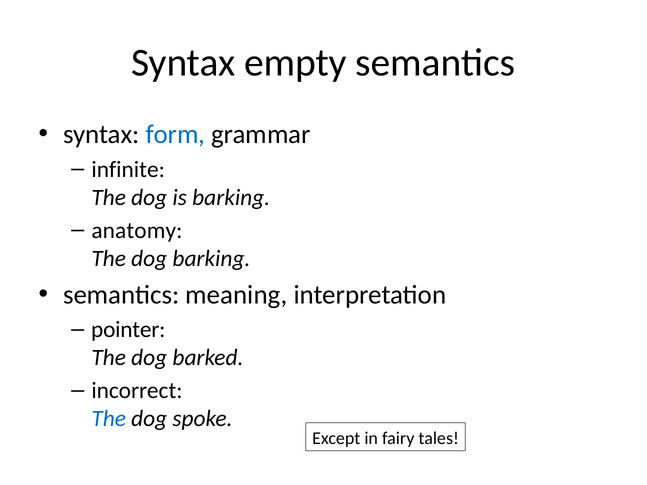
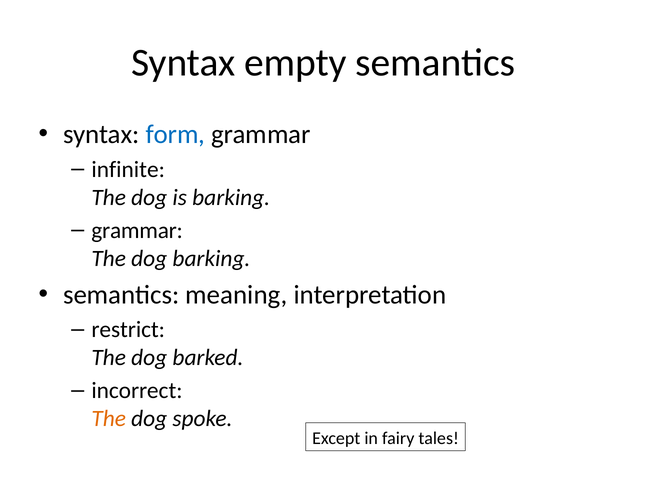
anatomy at (137, 231): anatomy -> grammar
pointer: pointer -> restrict
The at (109, 419) colour: blue -> orange
